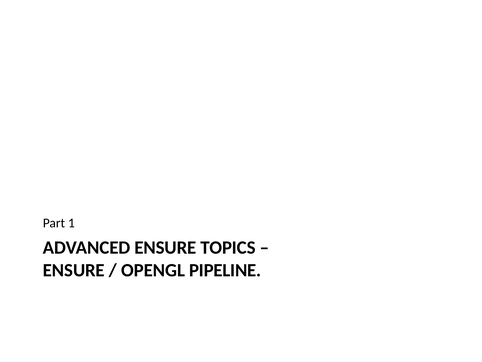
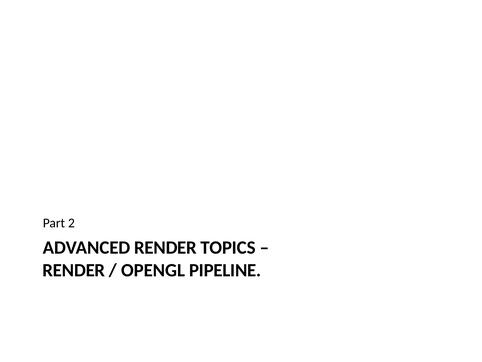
1: 1 -> 2
ADVANCED ENSURE: ENSURE -> RENDER
ENSURE at (74, 270): ENSURE -> RENDER
